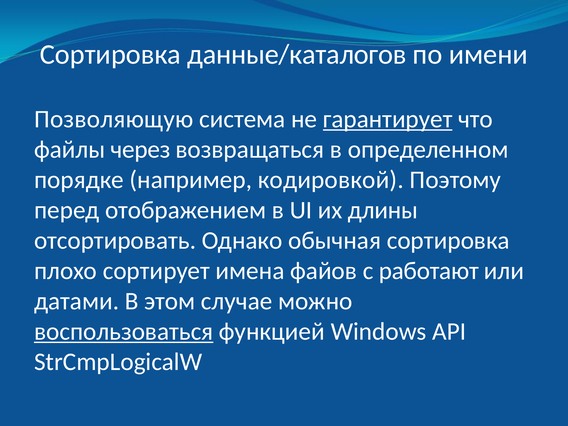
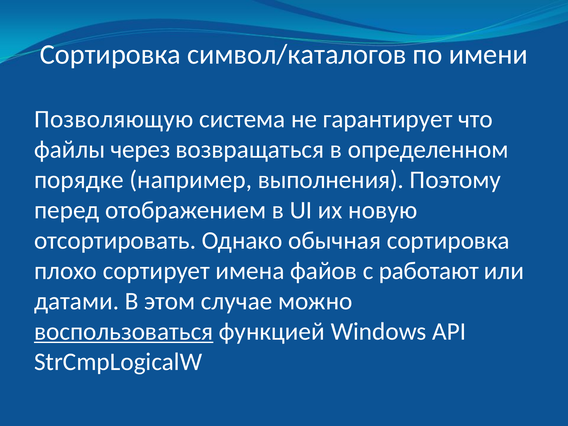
данные/каталогов: данные/каталогов -> символ/каталогов
гарантирует underline: present -> none
кодировкой: кодировкой -> выполнения
длины: длины -> новую
